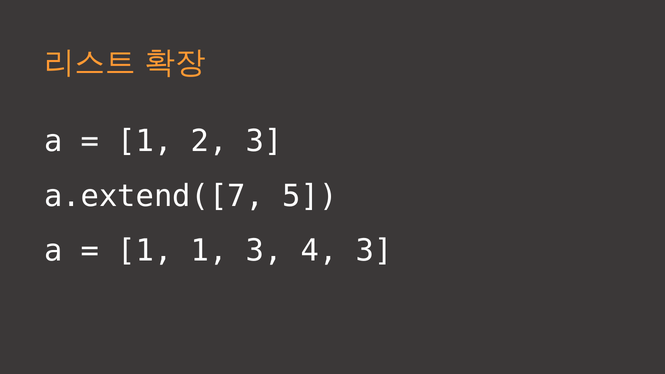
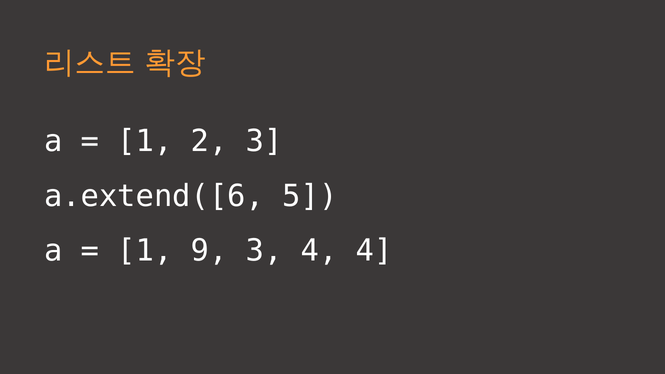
a.extend([7: a.extend([7 -> a.extend([6
1 1: 1 -> 9
4 3: 3 -> 4
